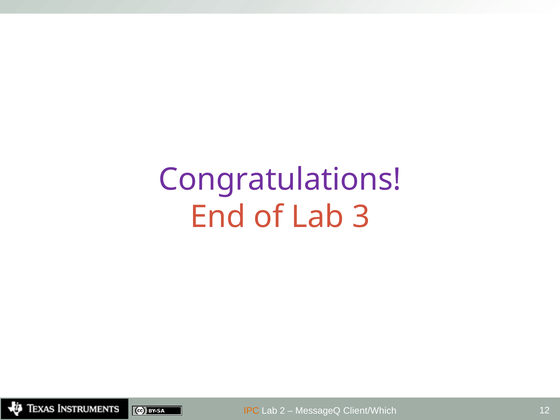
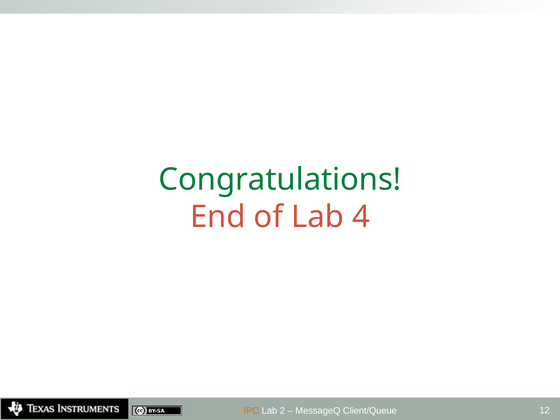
Congratulations colour: purple -> green
3: 3 -> 4
Client/Which: Client/Which -> Client/Queue
